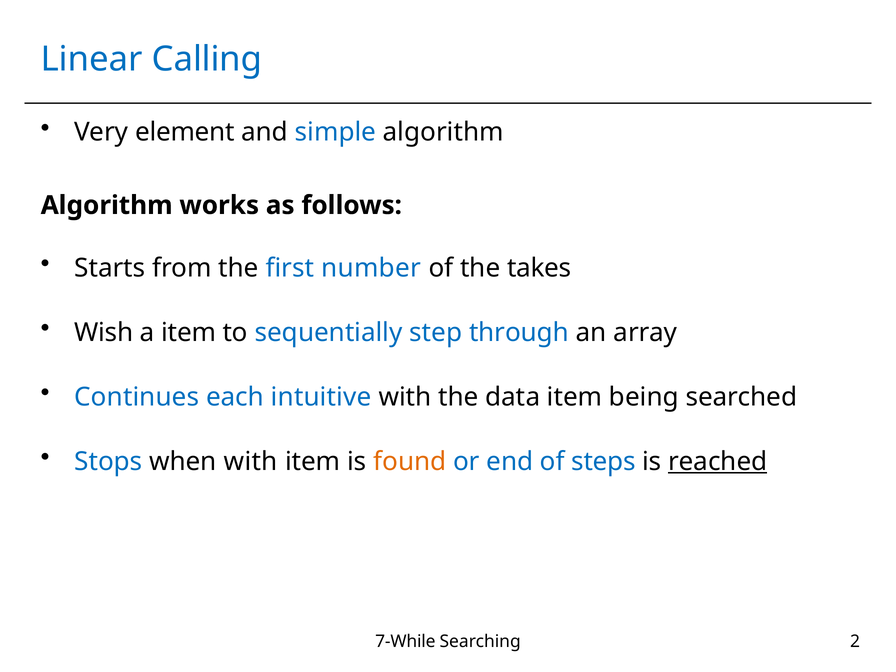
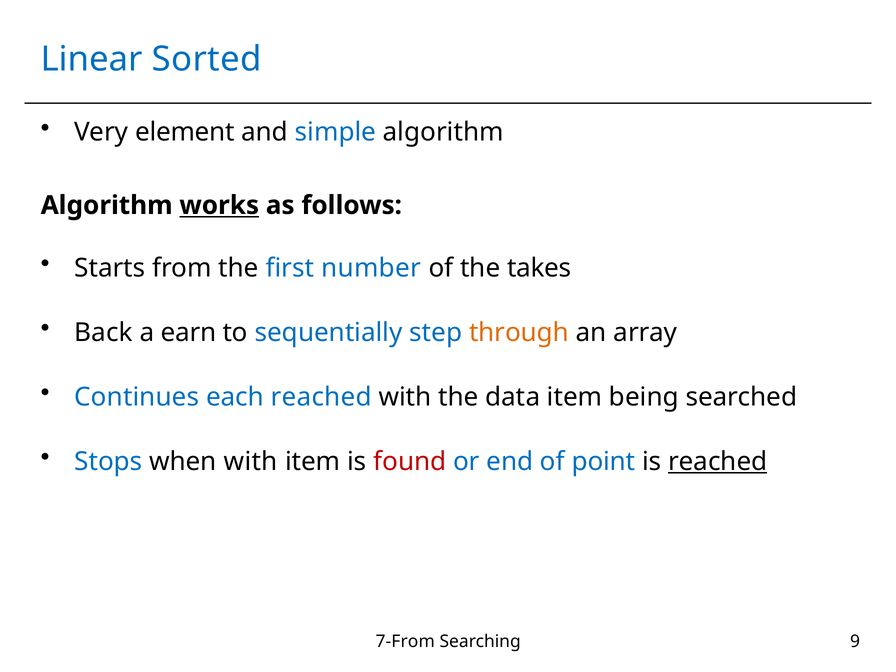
Calling: Calling -> Sorted
works underline: none -> present
Wish: Wish -> Back
a item: item -> earn
through colour: blue -> orange
each intuitive: intuitive -> reached
found colour: orange -> red
steps: steps -> point
7-While: 7-While -> 7-From
2: 2 -> 9
